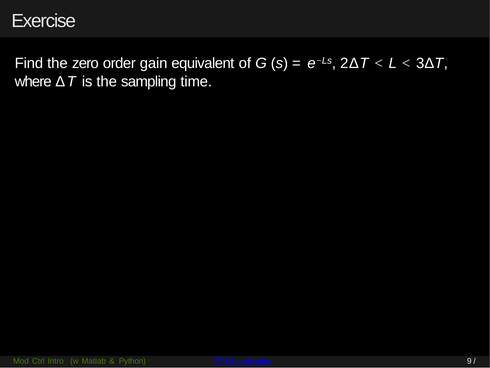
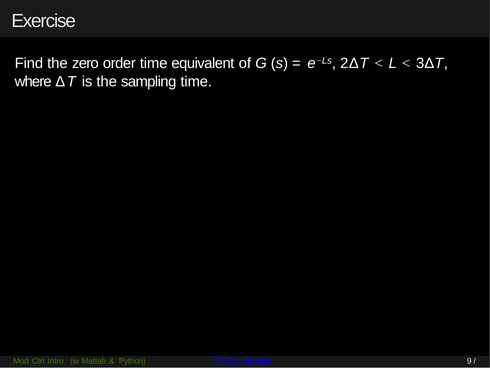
order gain: gain -> time
